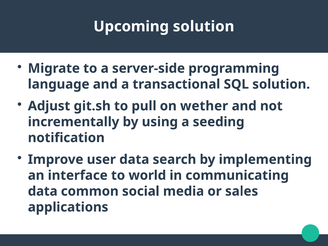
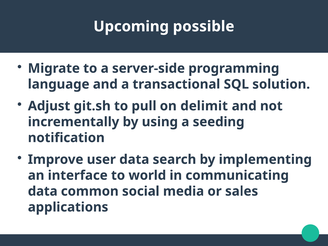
Upcoming solution: solution -> possible
wether: wether -> delimit
